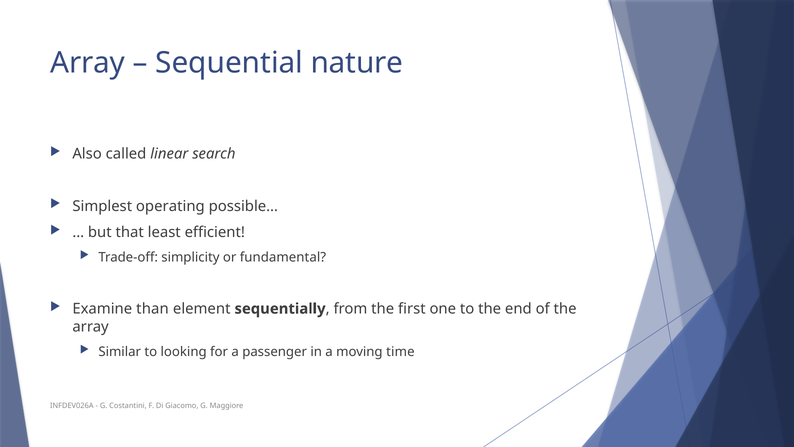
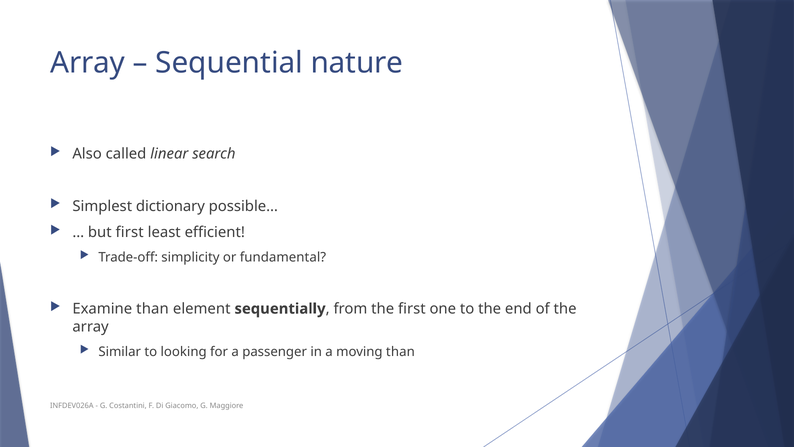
operating: operating -> dictionary
but that: that -> first
moving time: time -> than
